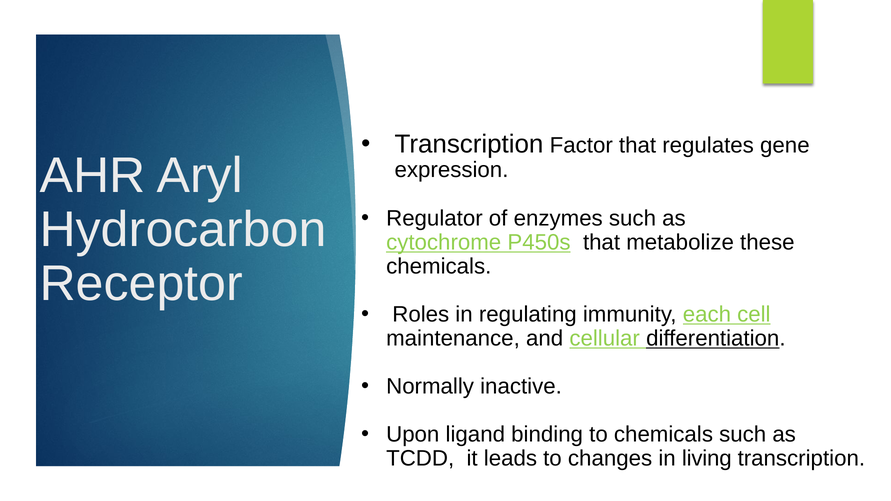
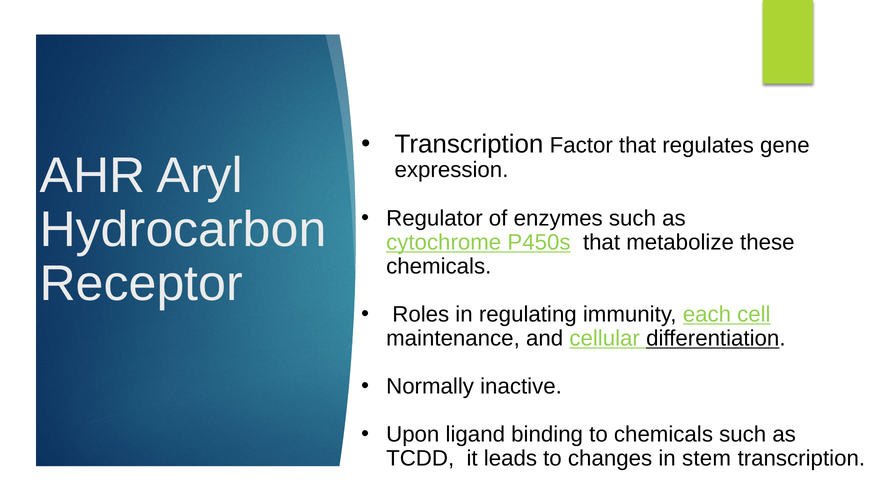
living: living -> stem
